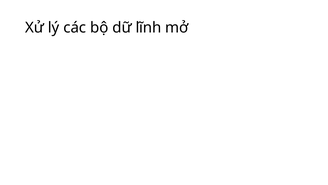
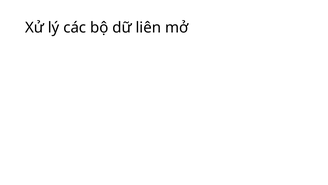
lĩnh: lĩnh -> liên
